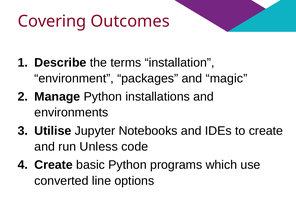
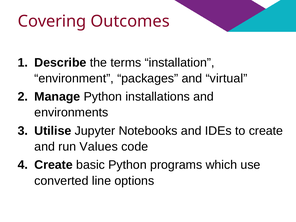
magic: magic -> virtual
Unless: Unless -> Values
